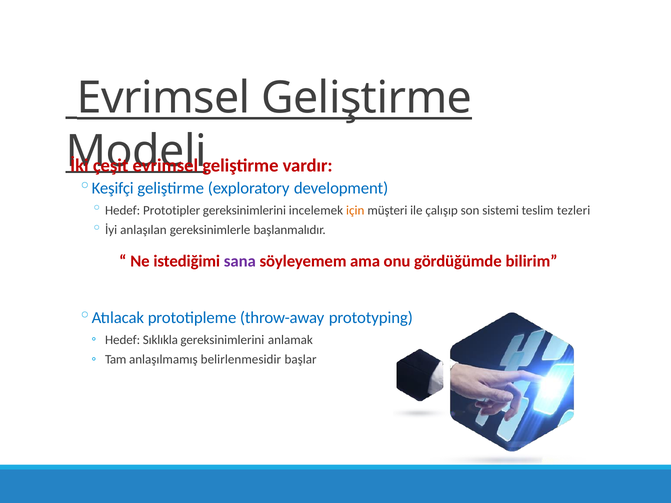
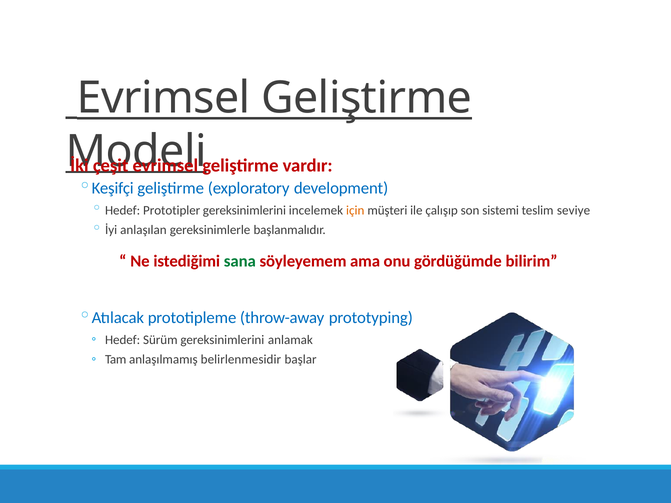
tezleri: tezleri -> seviye
sana colour: purple -> green
Sıklıkla: Sıklıkla -> Sürüm
